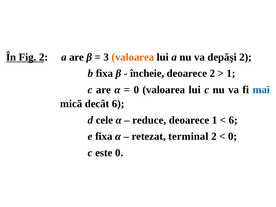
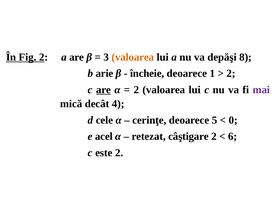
depăşi 2: 2 -> 8
b fixa: fixa -> arie
deoarece 2: 2 -> 1
1 at (231, 73): 1 -> 2
are at (103, 90) underline: none -> present
0 at (136, 90): 0 -> 2
mai colour: blue -> purple
decât 6: 6 -> 4
reduce: reduce -> cerinţe
deoarece 1: 1 -> 5
6 at (233, 120): 6 -> 0
e fixa: fixa -> acel
terminal: terminal -> câştigare
0 at (233, 136): 0 -> 6
este 0: 0 -> 2
